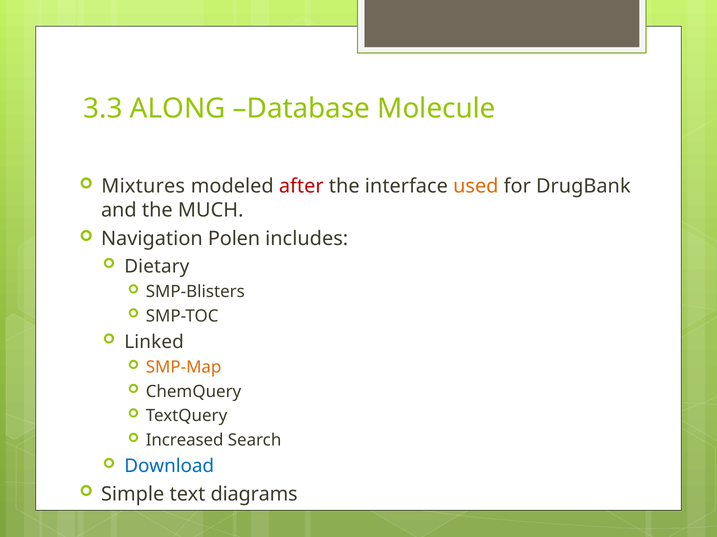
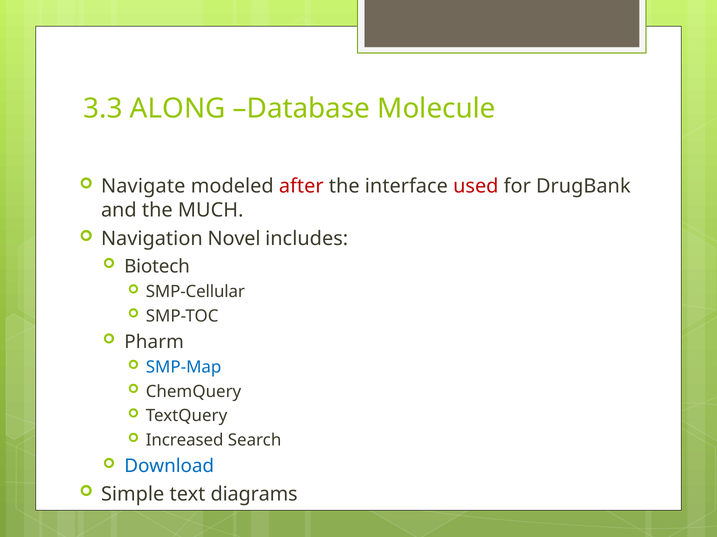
Mixtures: Mixtures -> Navigate
used colour: orange -> red
Polen: Polen -> Novel
Dietary: Dietary -> Biotech
SMP-Blisters: SMP-Blisters -> SMP-Cellular
Linked: Linked -> Pharm
SMP-Map colour: orange -> blue
